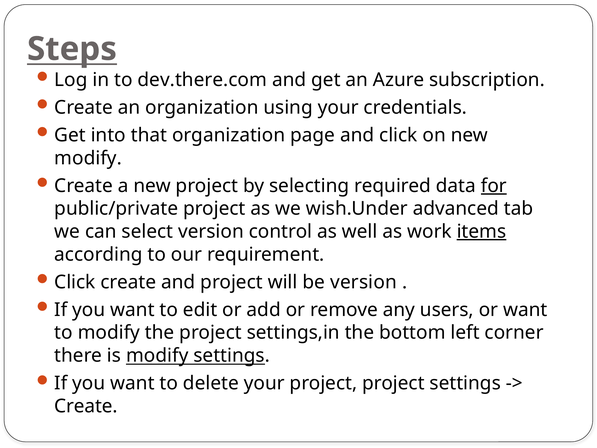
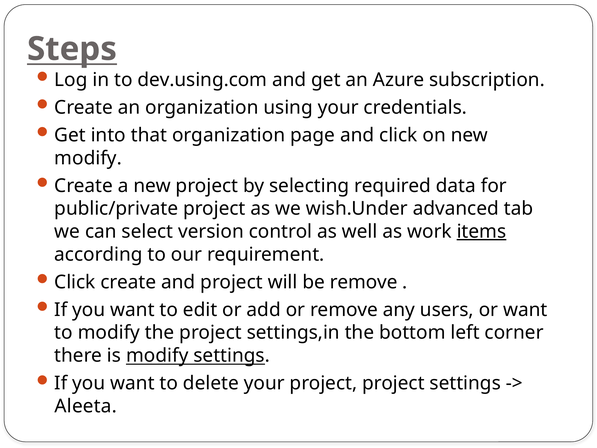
dev.there.com: dev.there.com -> dev.using.com
for underline: present -> none
be version: version -> remove
Create at (86, 406): Create -> Aleeta
